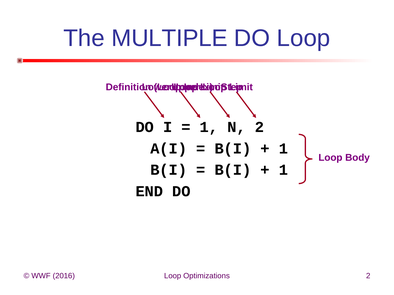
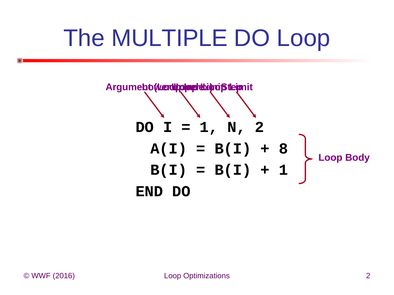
Definition: Definition -> Argument
1 at (283, 149): 1 -> 8
